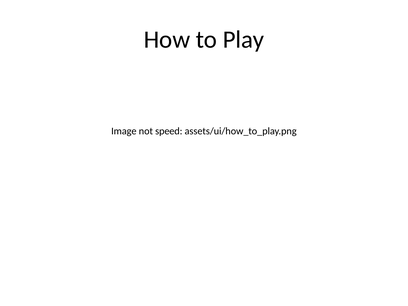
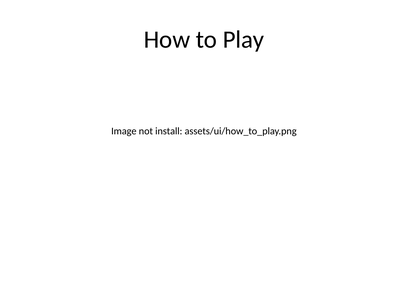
speed: speed -> install
